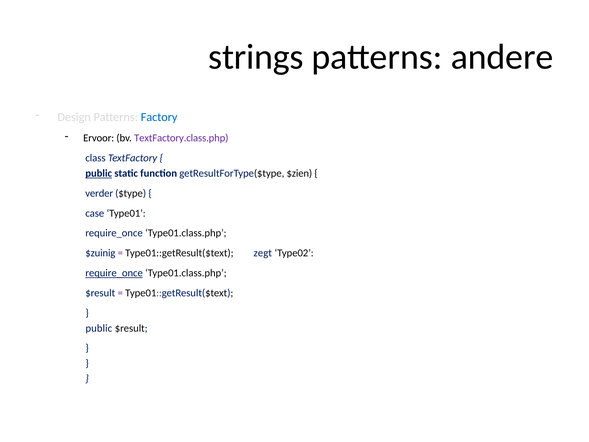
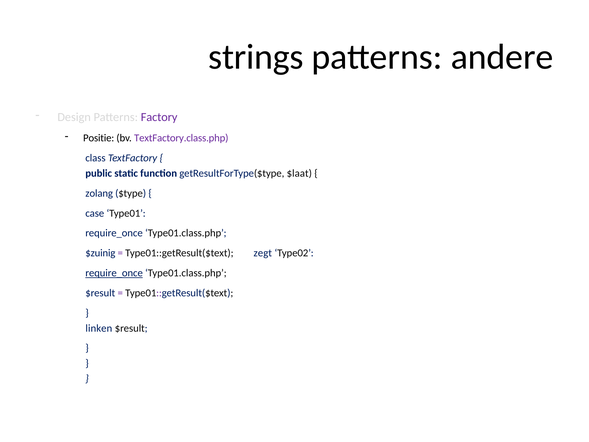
Factory colour: blue -> purple
Ervoor: Ervoor -> Positie
public at (99, 173) underline: present -> none
$zien: $zien -> $laat
verder: verder -> zolang
public at (99, 328): public -> linken
